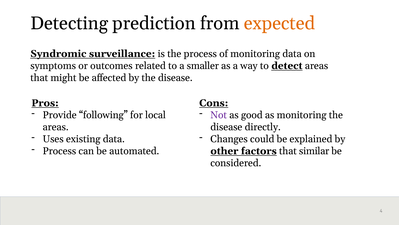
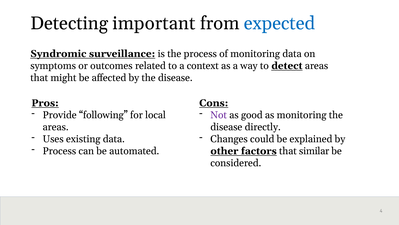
prediction: prediction -> important
expected colour: orange -> blue
smaller: smaller -> context
